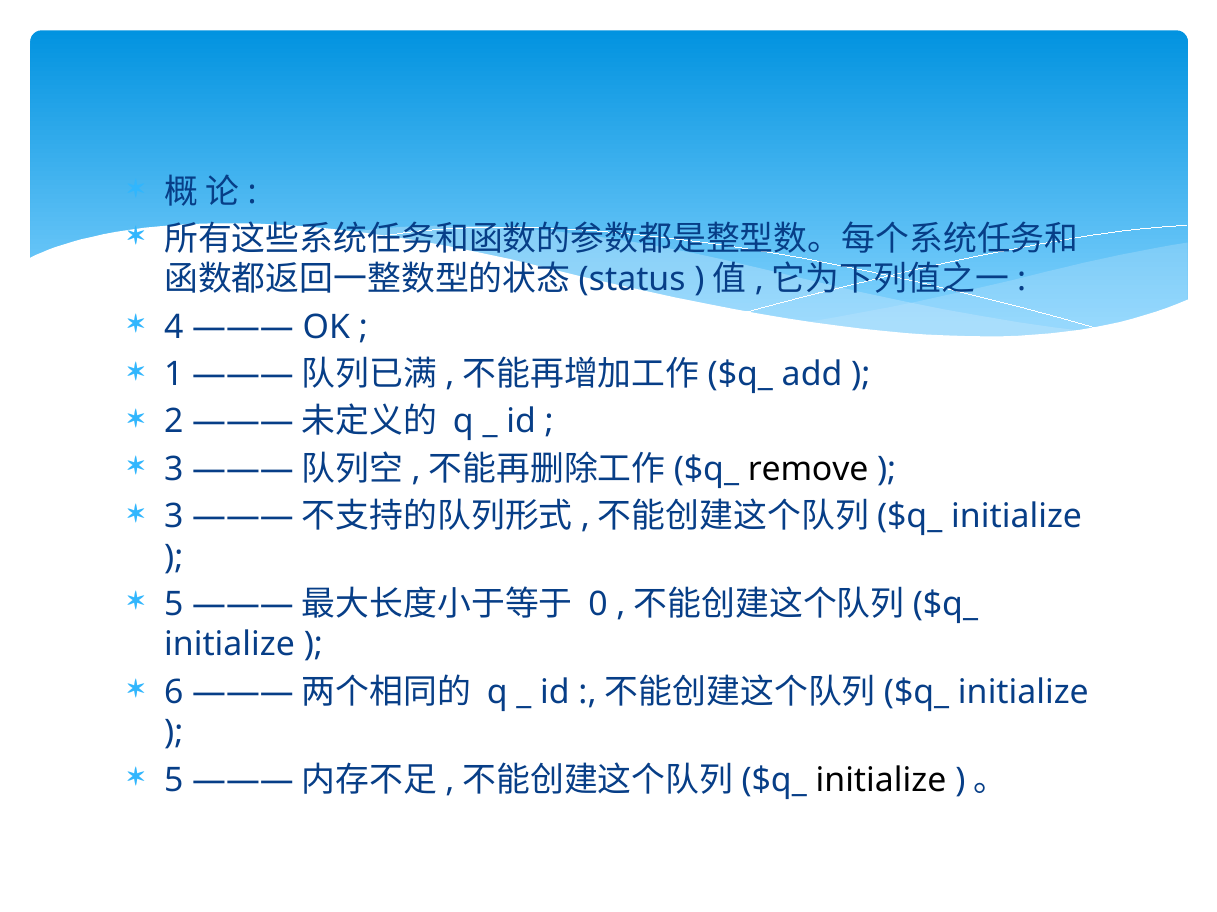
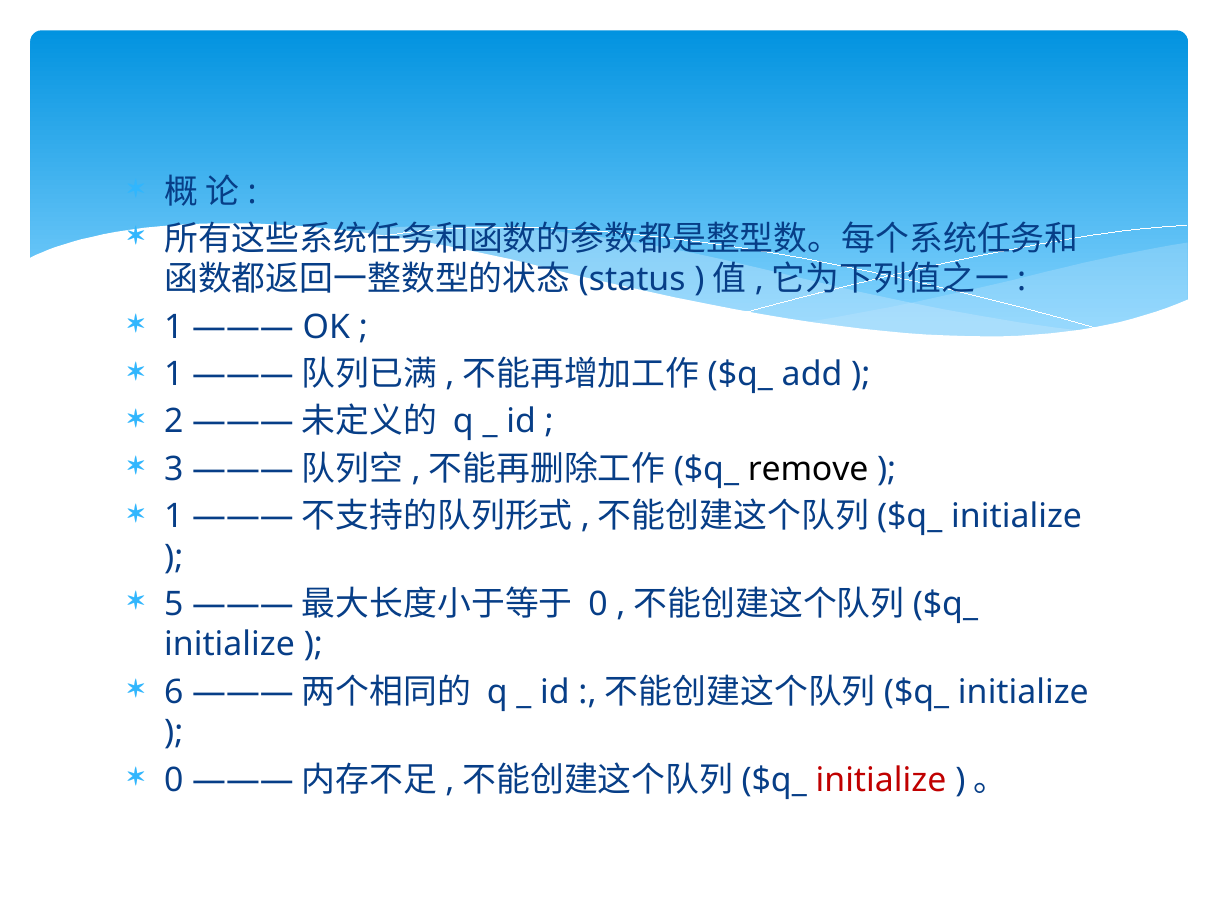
4 at (174, 327): 4 -> 1
3 at (174, 517): 3 -> 1
5 at (174, 781): 5 -> 0
initialize at (881, 781) colour: black -> red
